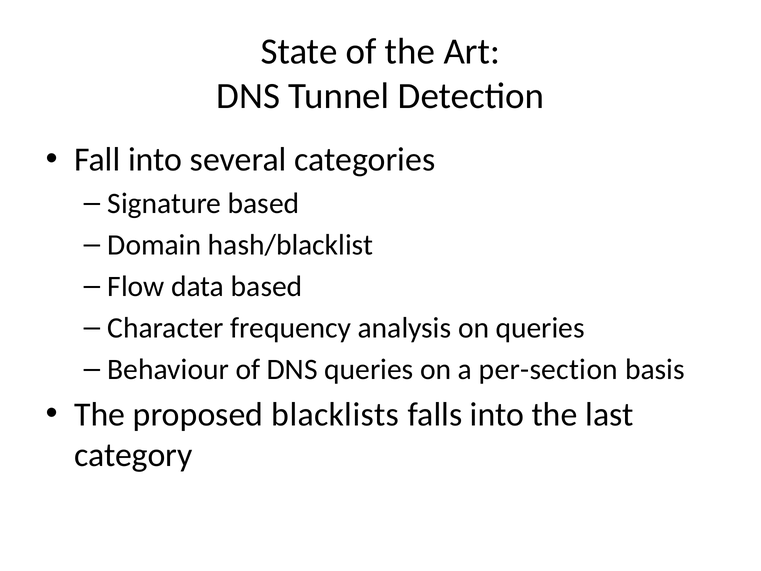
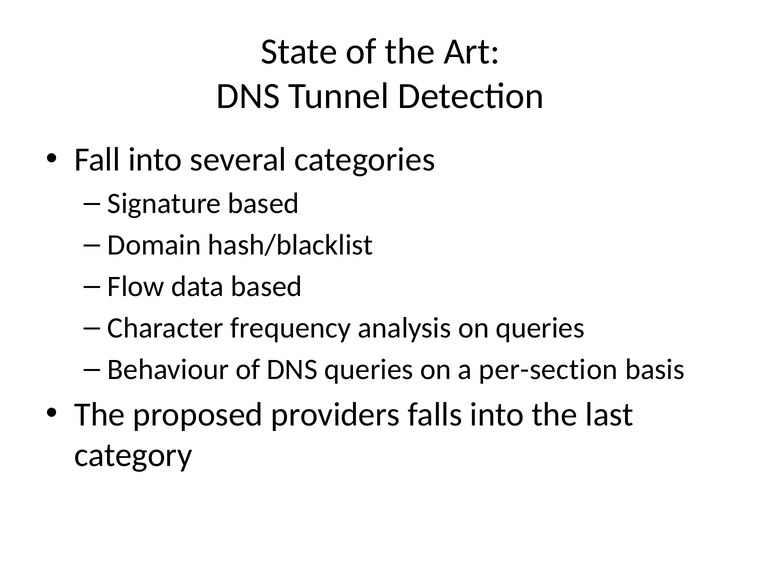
blacklists: blacklists -> providers
